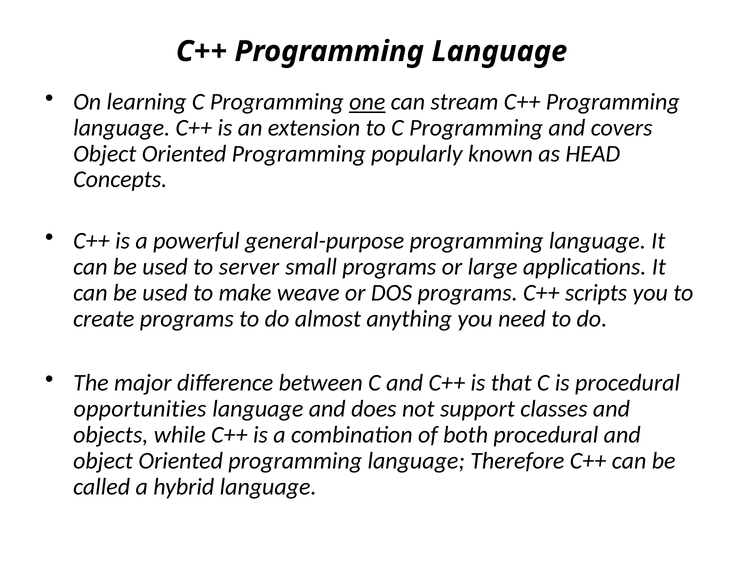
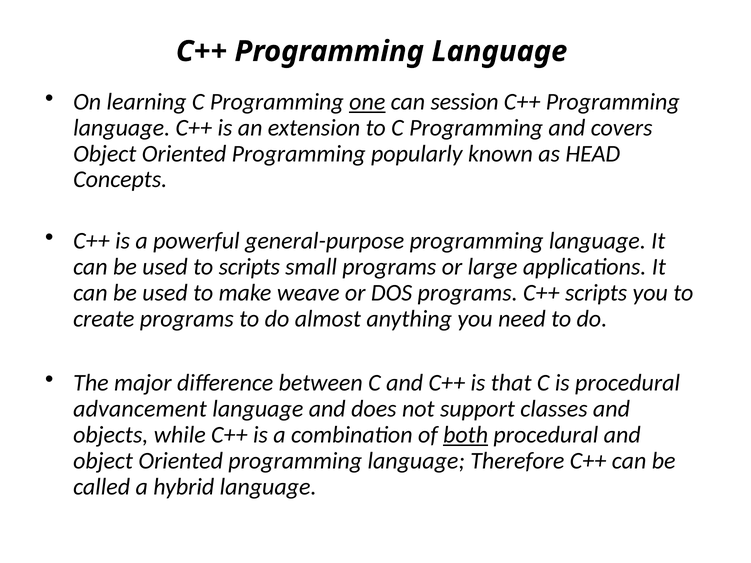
stream: stream -> session
to server: server -> scripts
opportunities: opportunities -> advancement
both underline: none -> present
